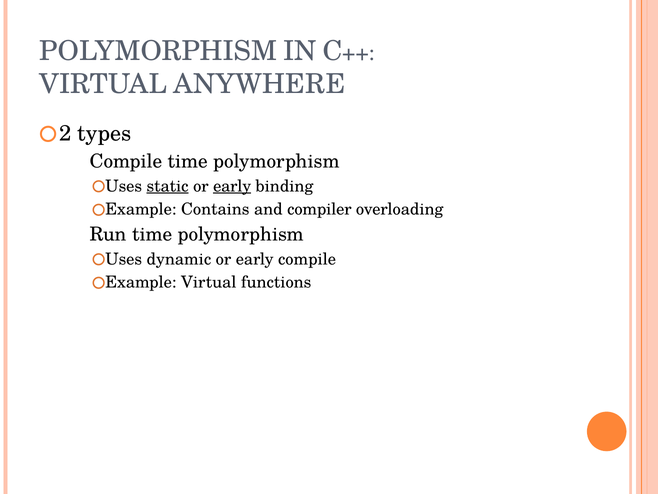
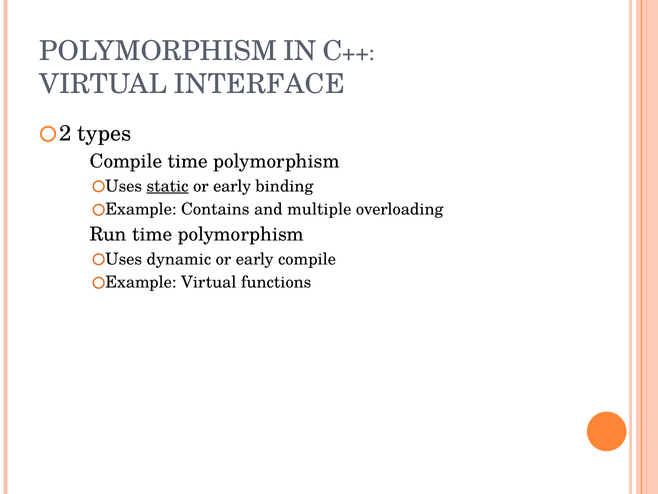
ANYWHERE: ANYWHERE -> INTERFACE
early at (232, 186) underline: present -> none
compiler: compiler -> multiple
